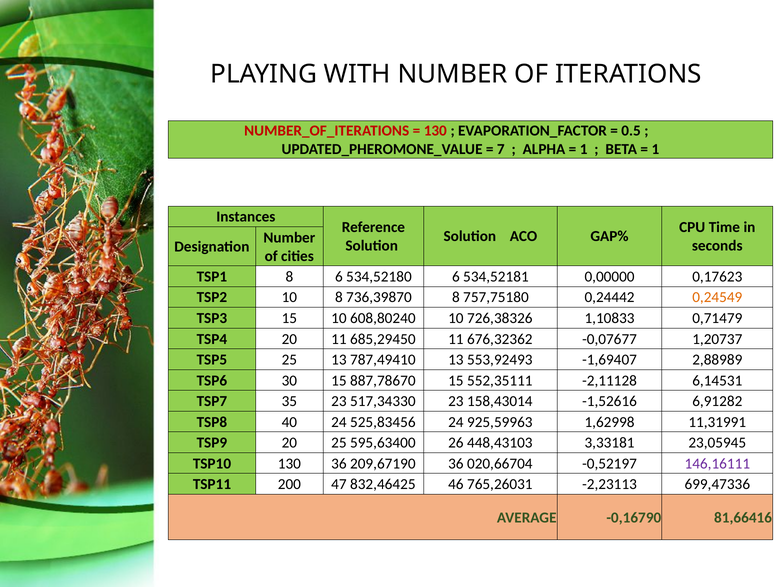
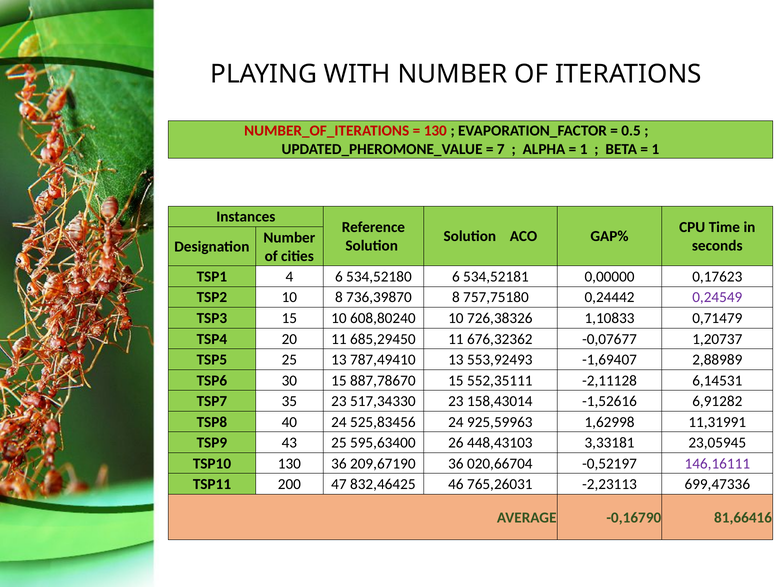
TSP1 8: 8 -> 4
0,24549 colour: orange -> purple
TSP9 20: 20 -> 43
